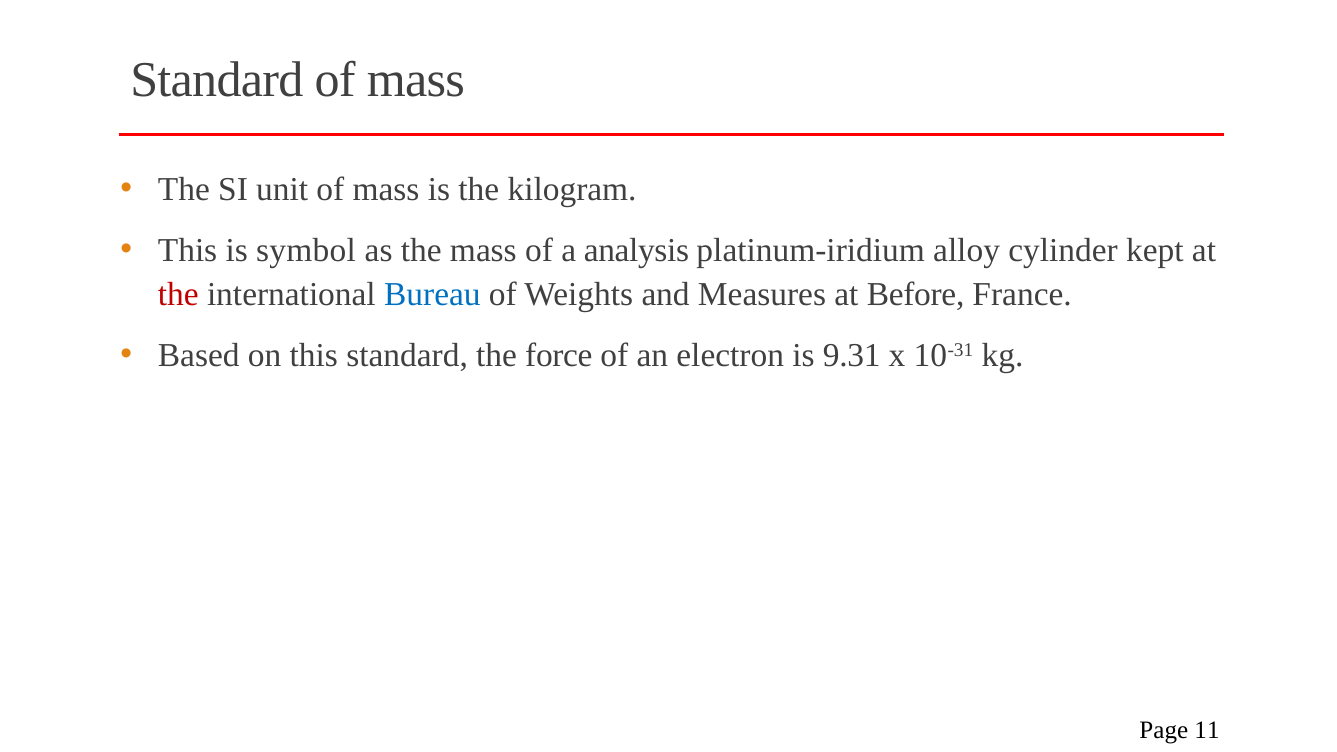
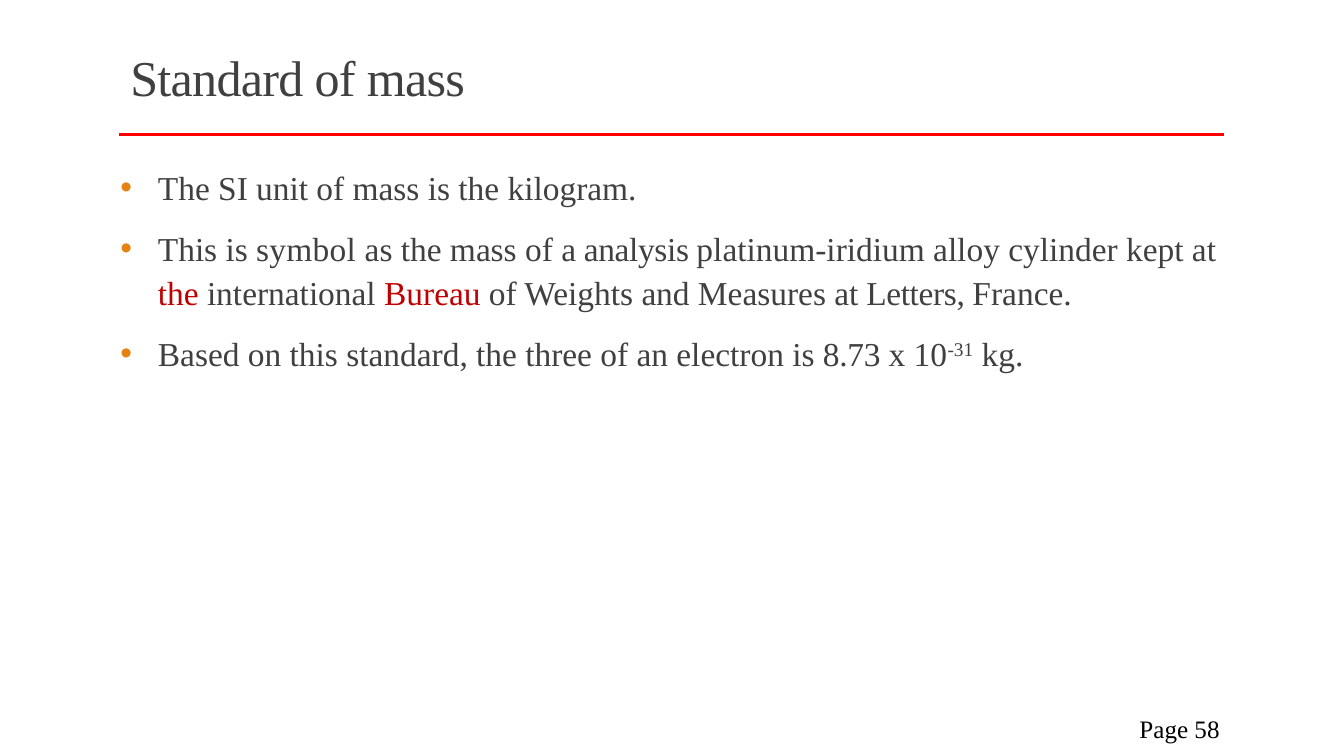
Bureau colour: blue -> red
Before: Before -> Letters
force: force -> three
9.31: 9.31 -> 8.73
11: 11 -> 58
